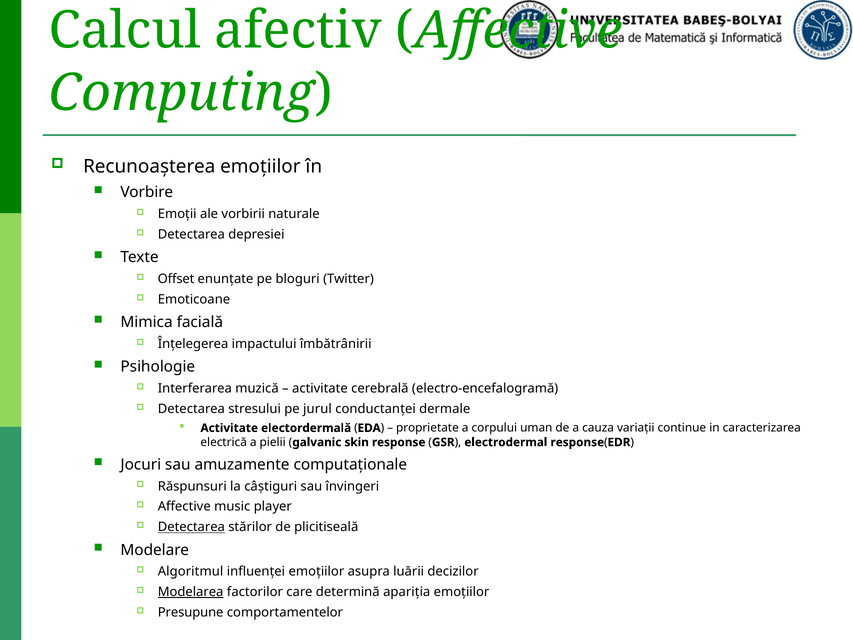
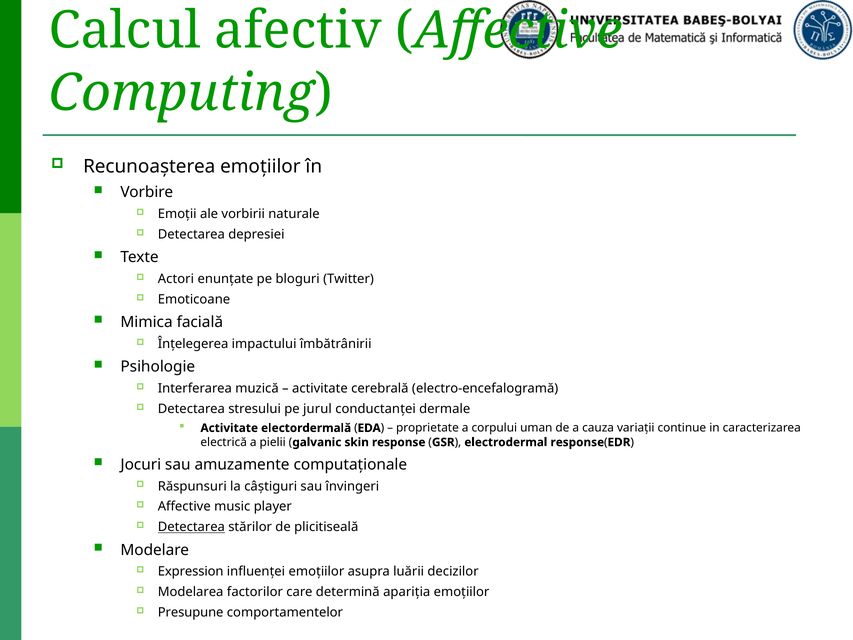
Offset: Offset -> Actori
Algoritmul: Algoritmul -> Expression
Modelarea underline: present -> none
